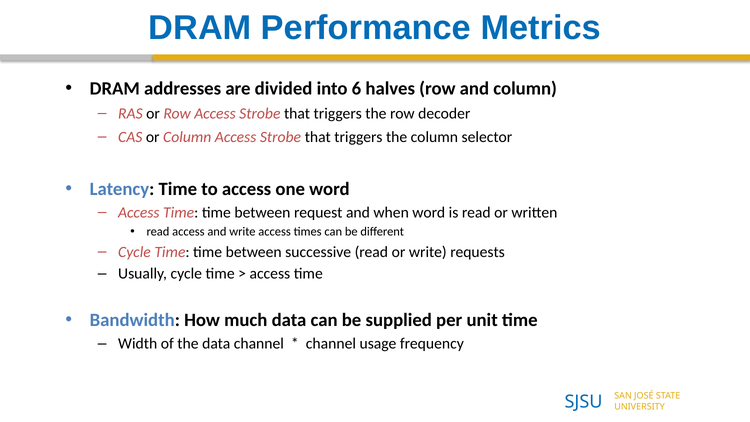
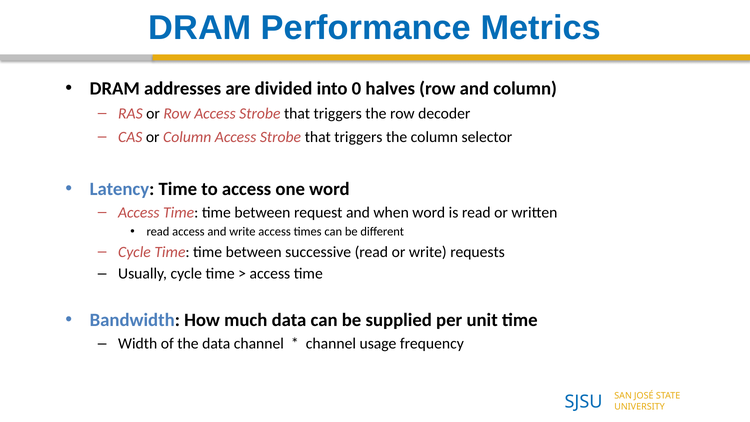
6: 6 -> 0
